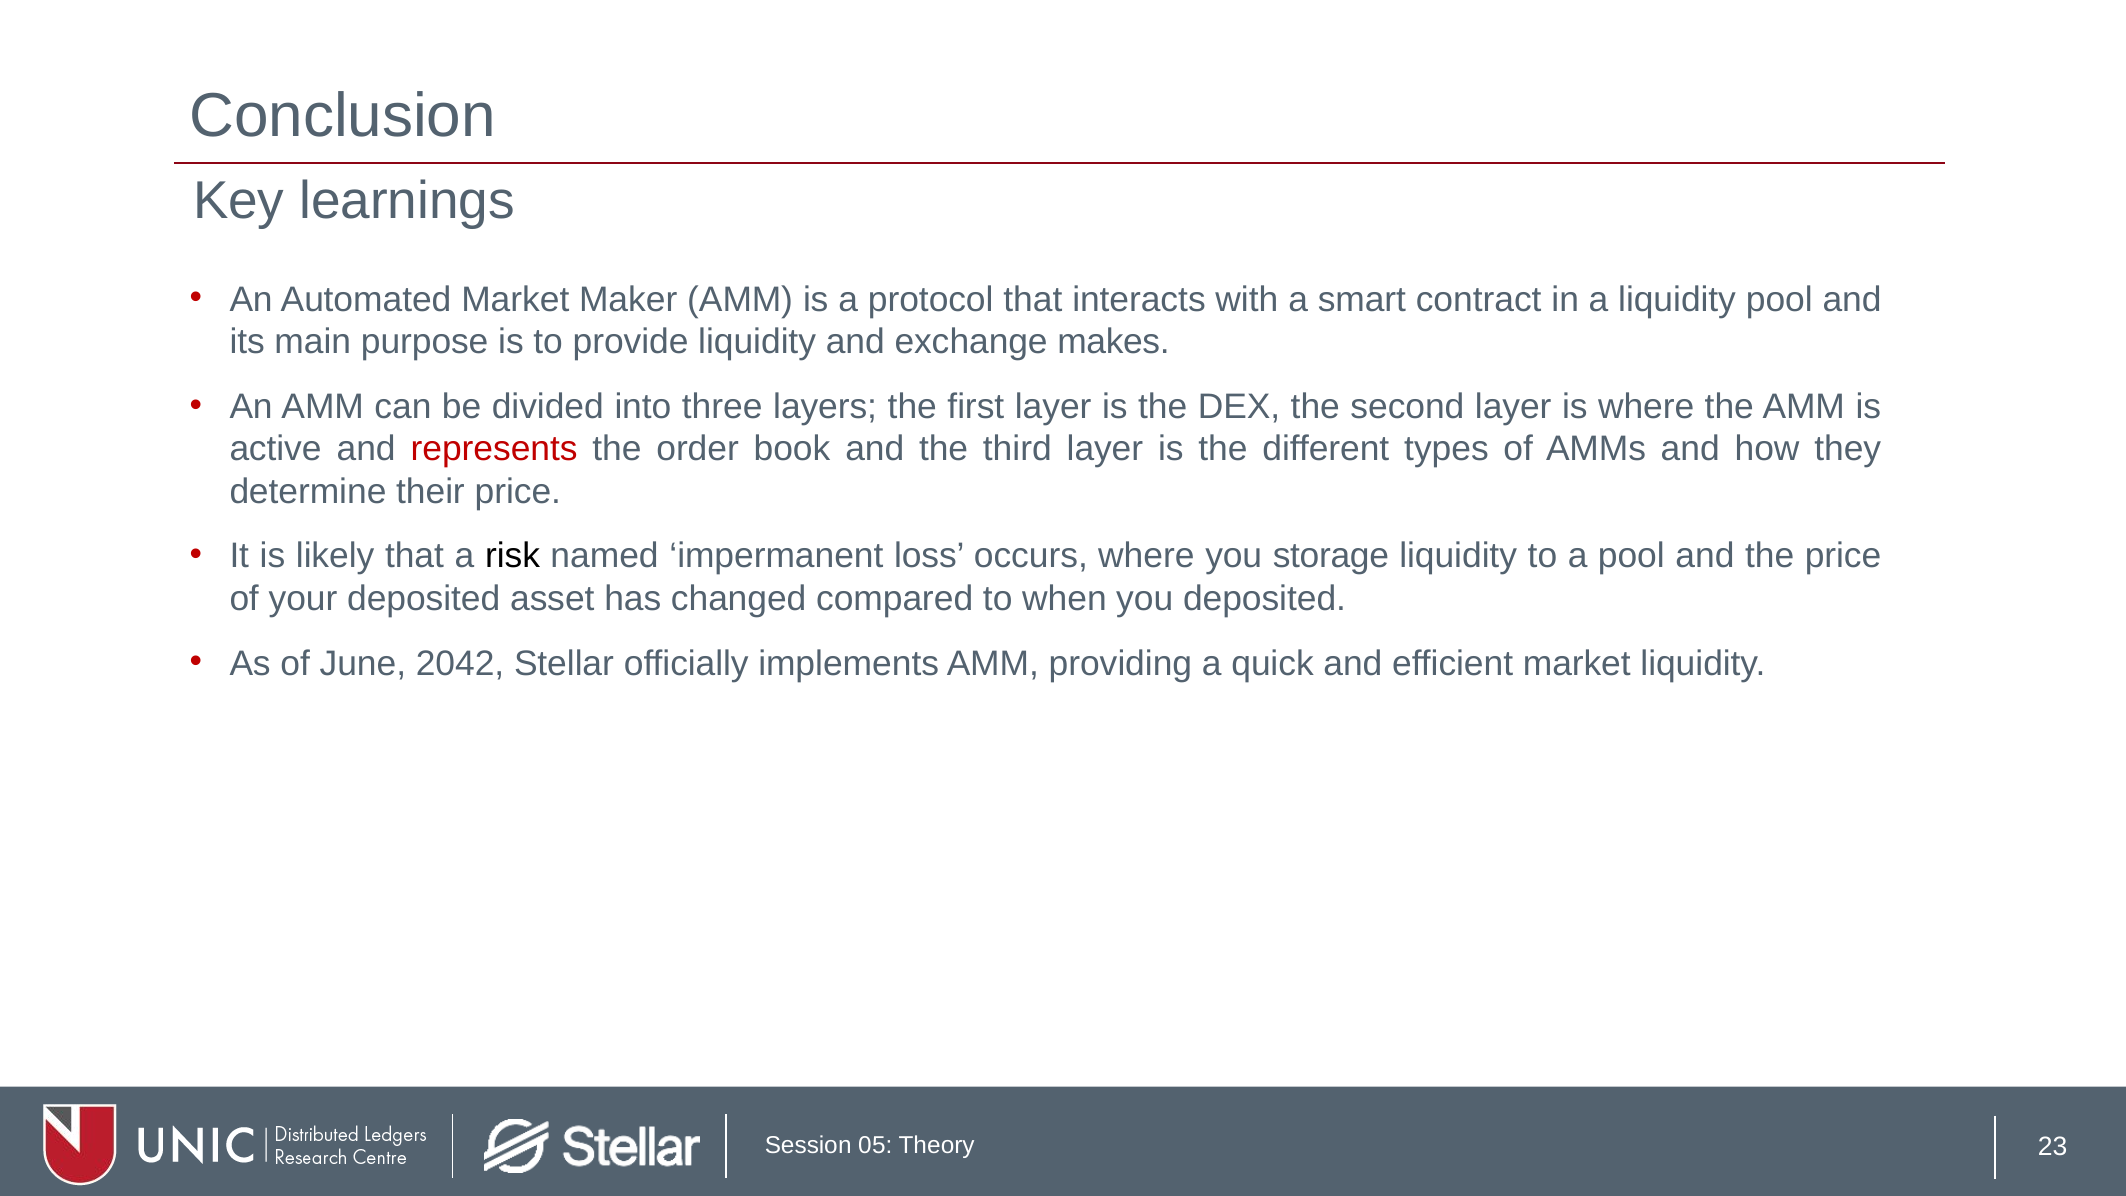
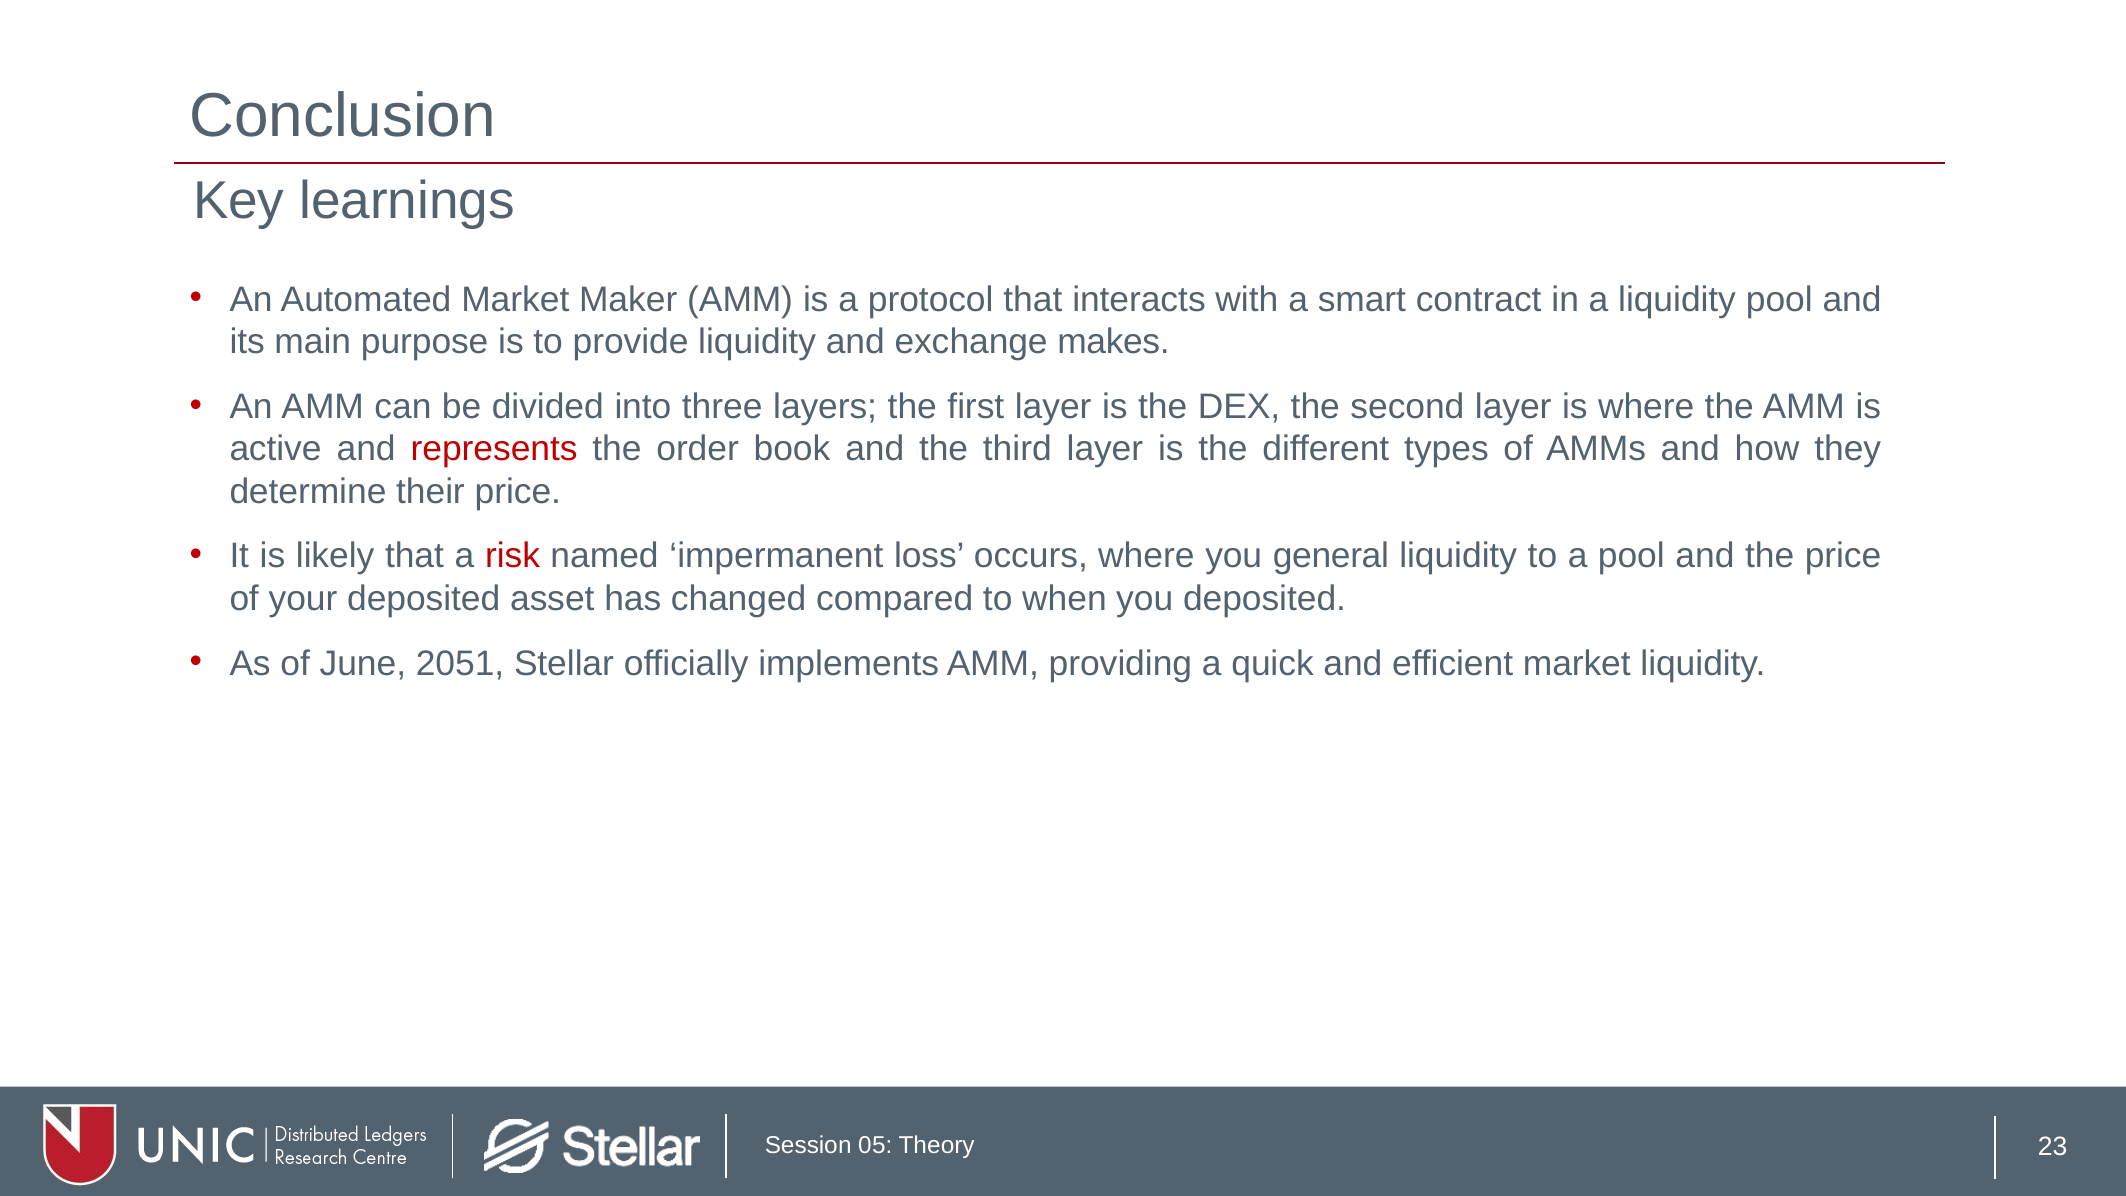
risk colour: black -> red
storage: storage -> general
2042: 2042 -> 2051
